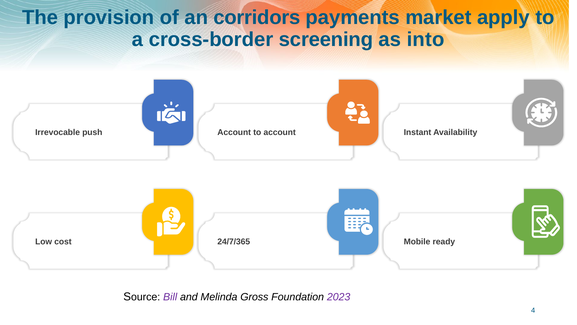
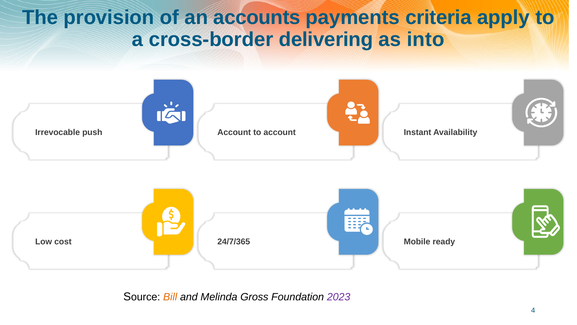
corridors: corridors -> accounts
market: market -> criteria
screening: screening -> delivering
Bill colour: purple -> orange
